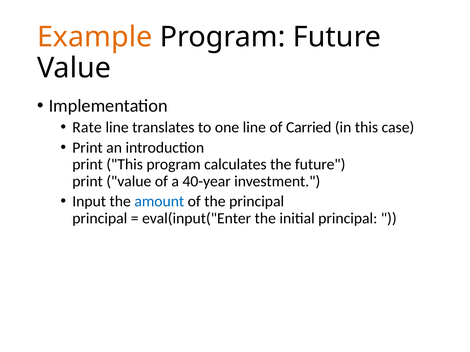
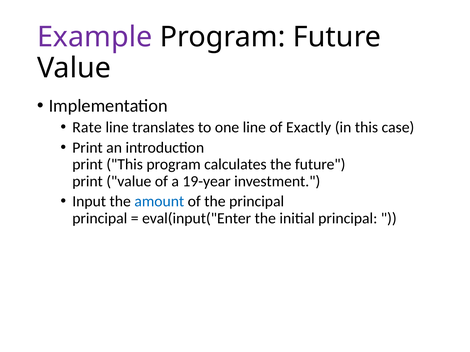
Example colour: orange -> purple
Carried: Carried -> Exactly
40-year: 40-year -> 19-year
